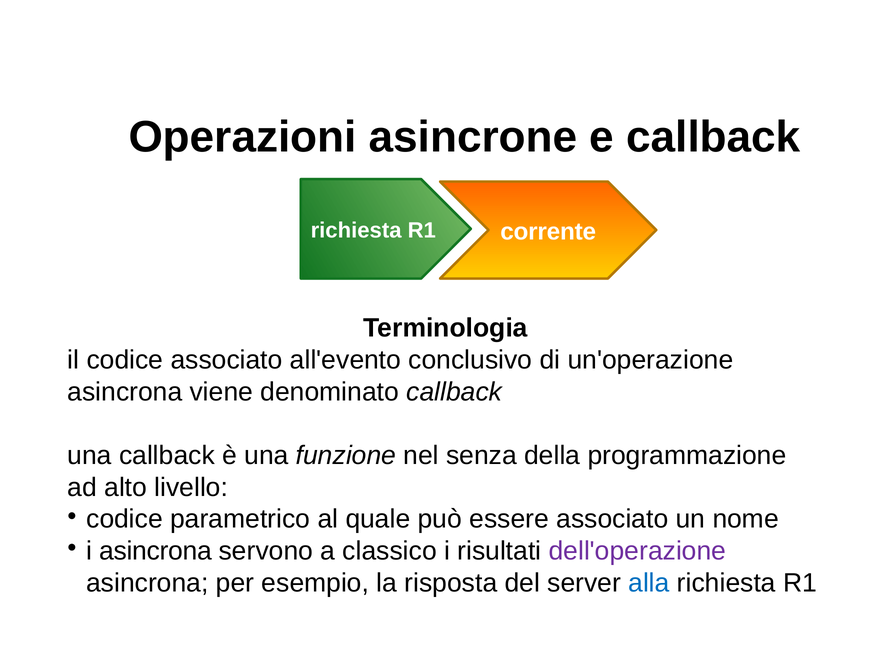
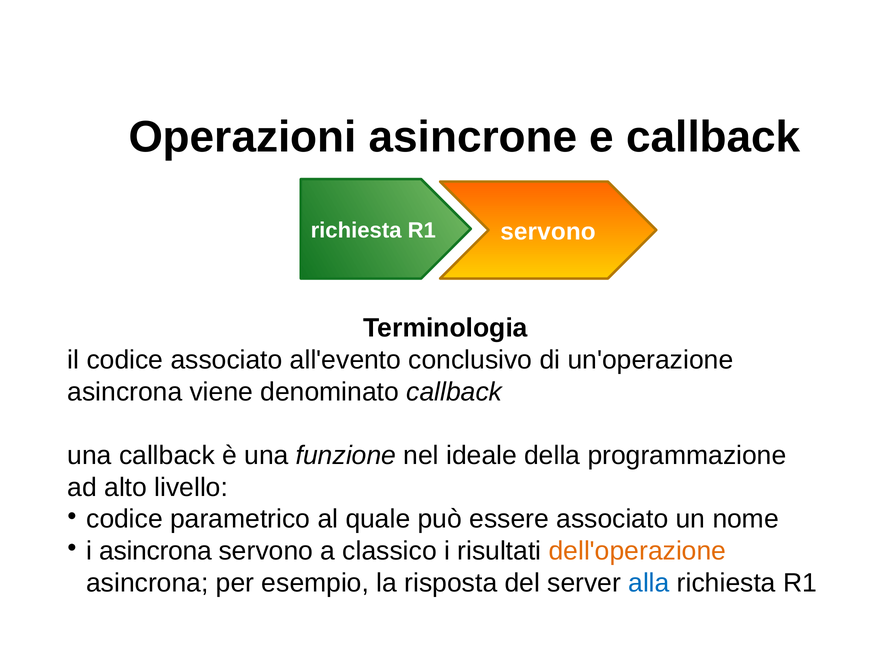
R1 corrente: corrente -> servono
senza: senza -> ideale
dell'operazione colour: purple -> orange
